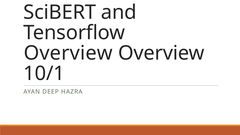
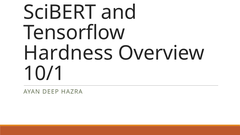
Overview at (68, 53): Overview -> Hardness
